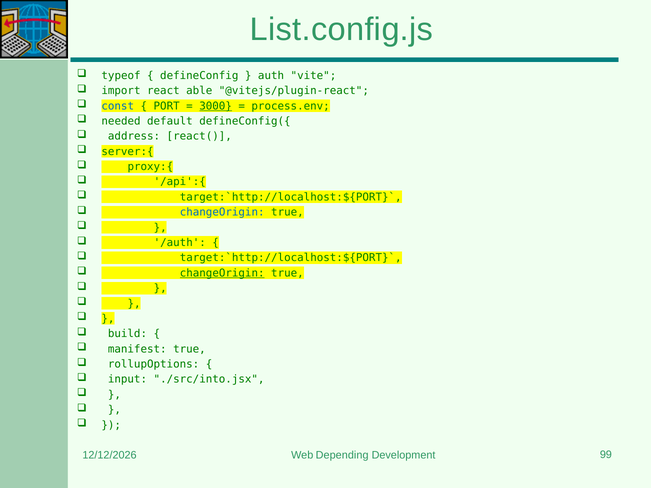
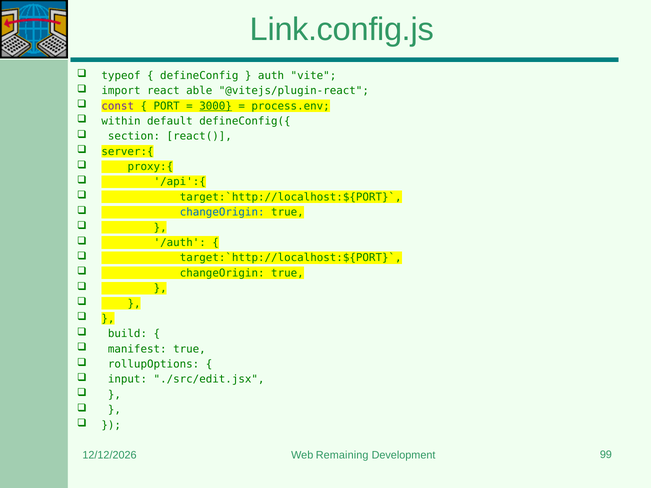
List.config.js: List.config.js -> Link.config.js
const colour: blue -> purple
needed: needed -> within
address: address -> section
changeOrigin at (222, 273) underline: present -> none
./src/into.jsx: ./src/into.jsx -> ./src/edit.jsx
Depending: Depending -> Remaining
